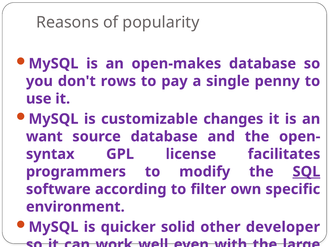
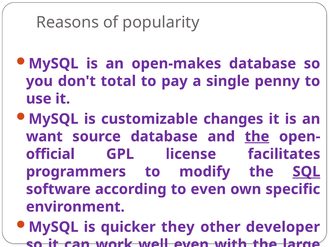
rows: rows -> total
the at (257, 136) underline: none -> present
syntax: syntax -> official
to filter: filter -> even
solid: solid -> they
